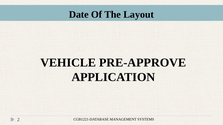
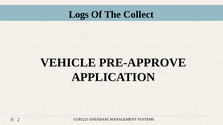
Date: Date -> Logs
Layout: Layout -> Collect
